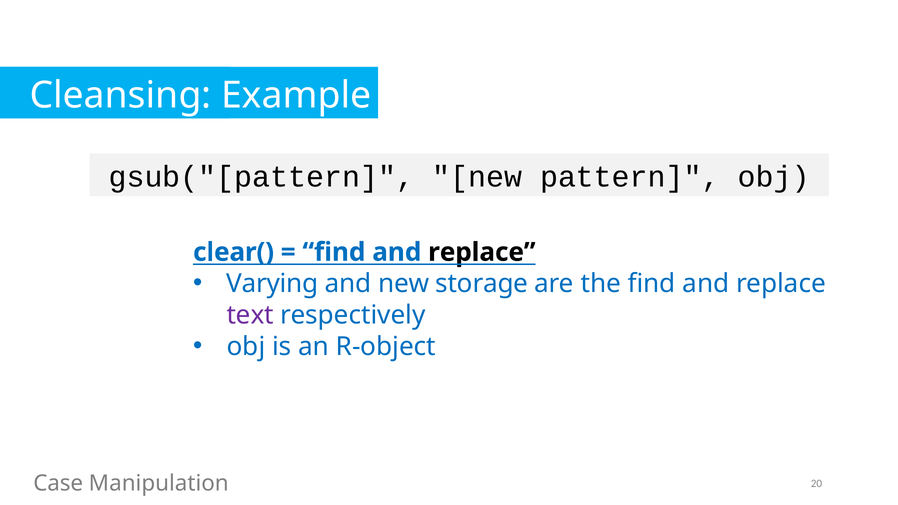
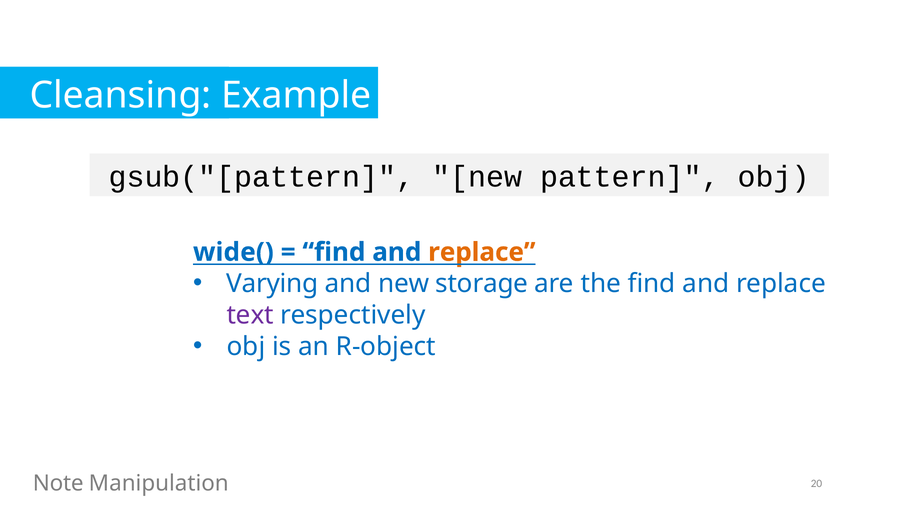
clear(: clear( -> wide(
replace at (482, 252) colour: black -> orange
Case: Case -> Note
